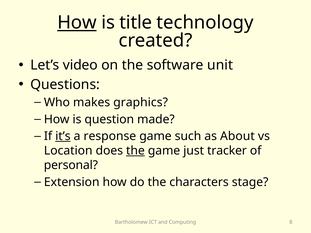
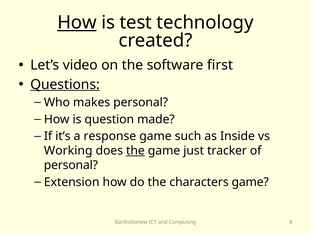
title: title -> test
unit: unit -> first
Questions underline: none -> present
makes graphics: graphics -> personal
it’s underline: present -> none
About: About -> Inside
Location: Location -> Working
characters stage: stage -> game
